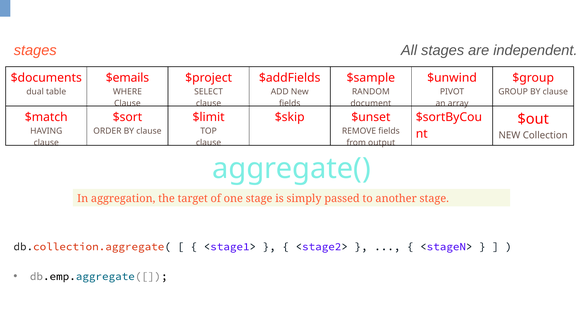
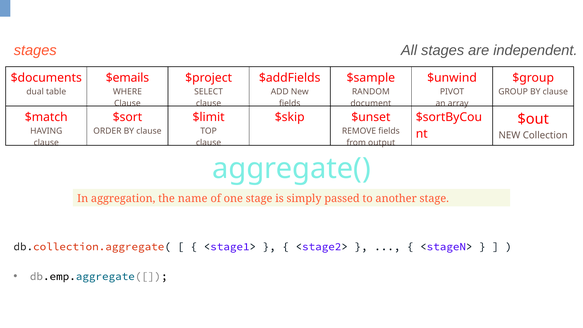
target: target -> name
